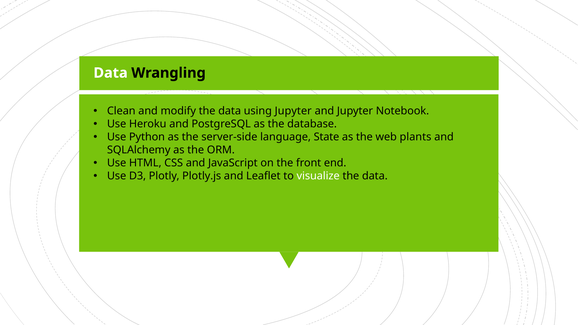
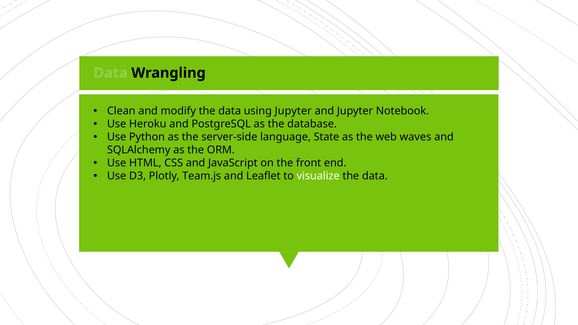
Data at (111, 73) colour: white -> light green
plants: plants -> waves
Plotly.js: Plotly.js -> Team.js
